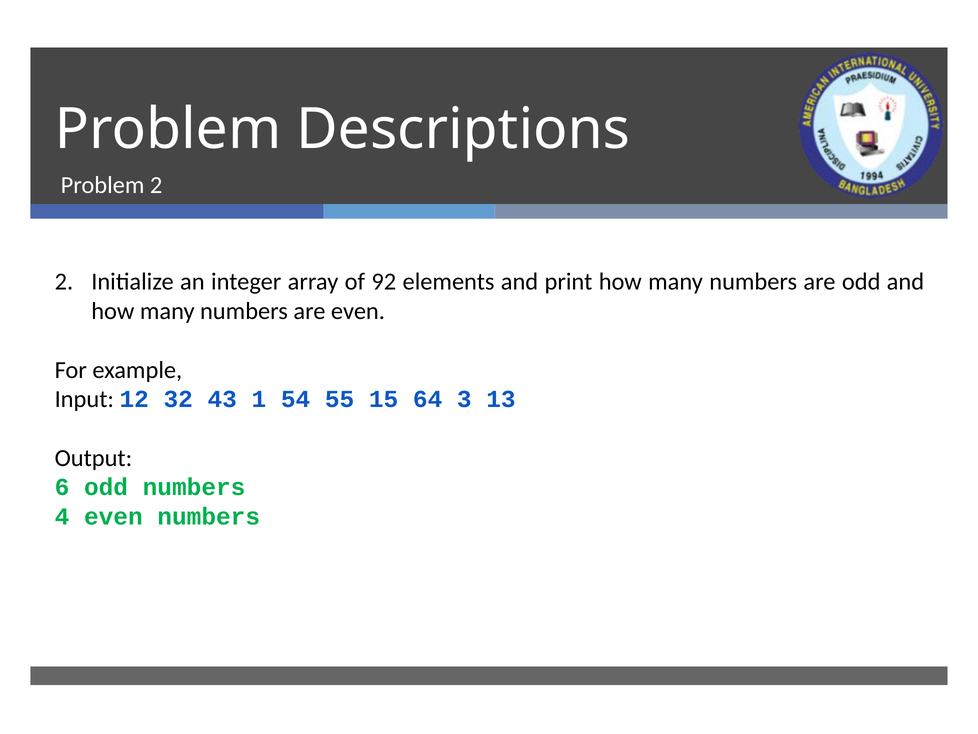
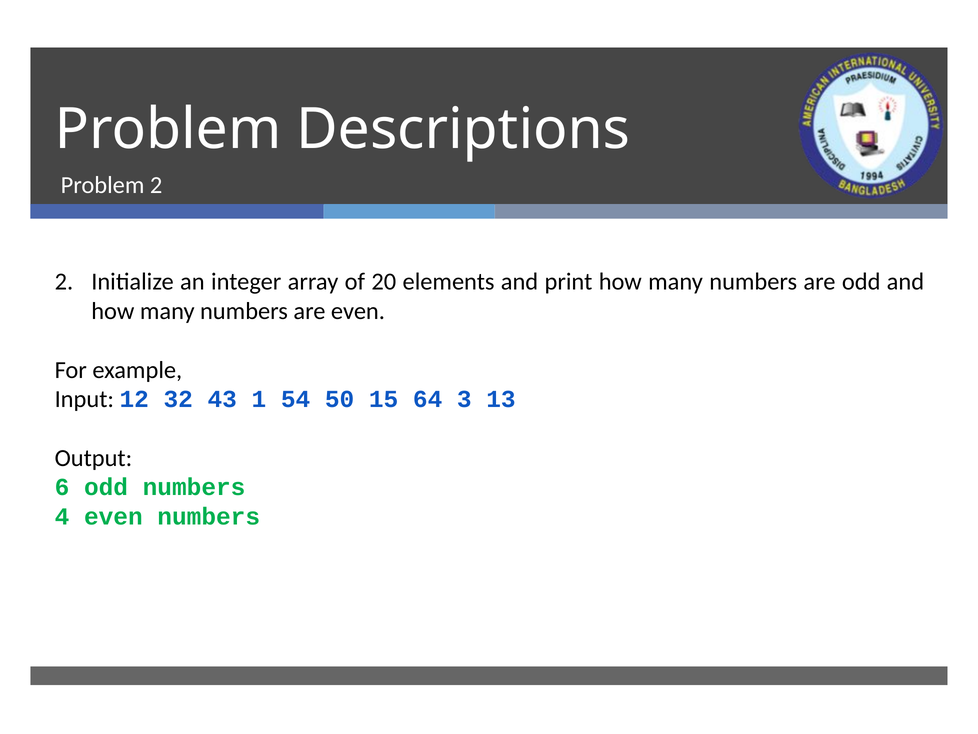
92: 92 -> 20
55: 55 -> 50
